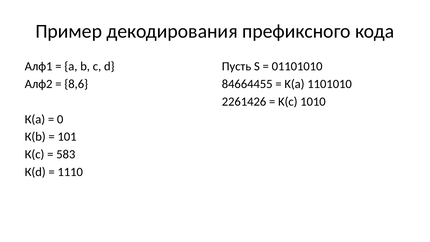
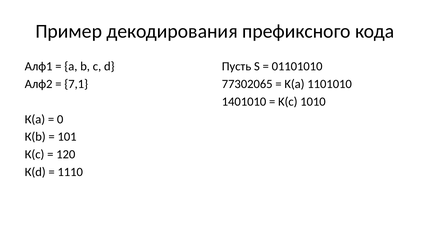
84664455: 84664455 -> 77302065
8,6: 8,6 -> 7,1
2261426: 2261426 -> 1401010
583: 583 -> 120
